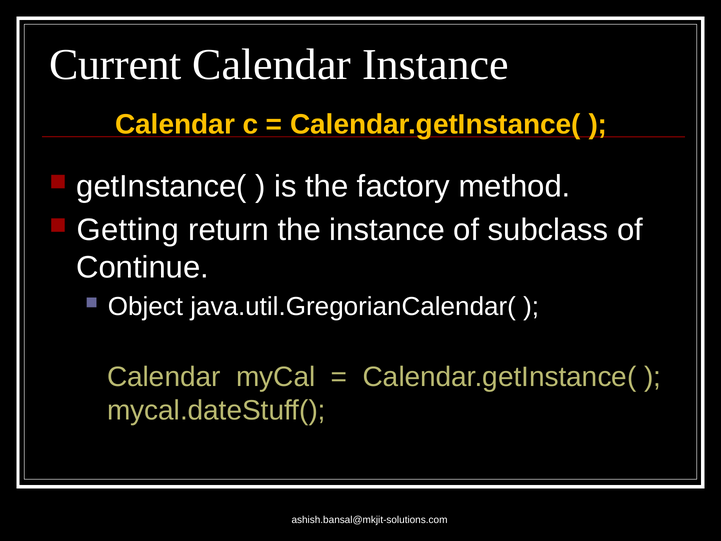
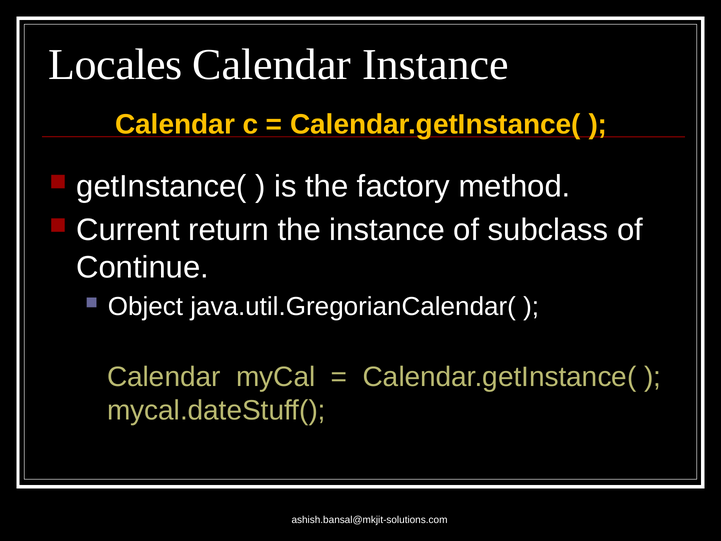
Current: Current -> Locales
Getting: Getting -> Current
